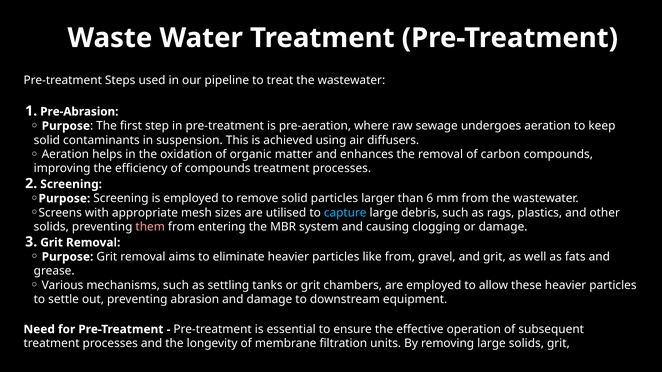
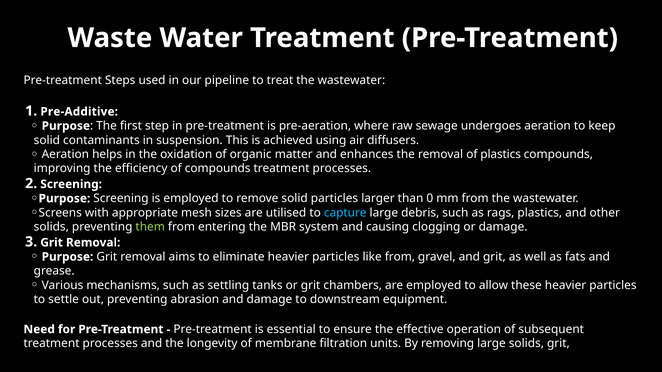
Pre-Abrasion: Pre-Abrasion -> Pre-Additive
of carbon: carbon -> plastics
6: 6 -> 0
them colour: pink -> light green
